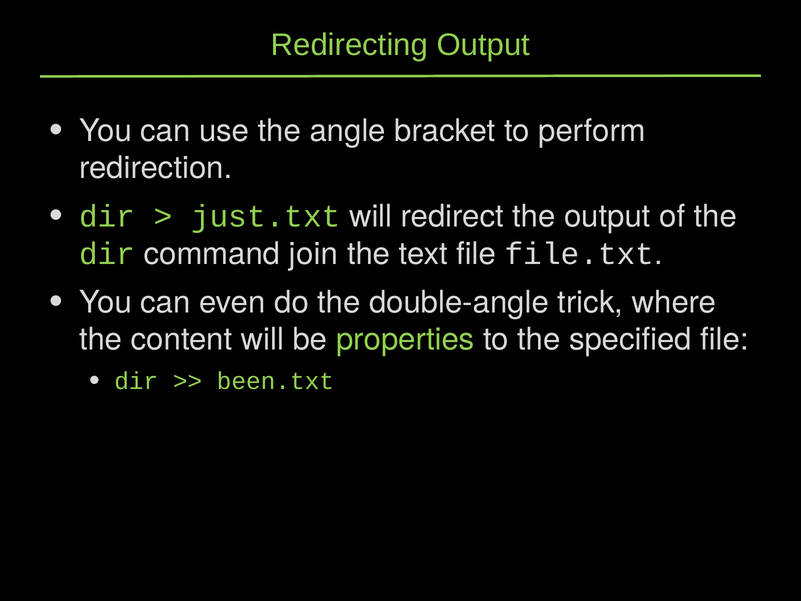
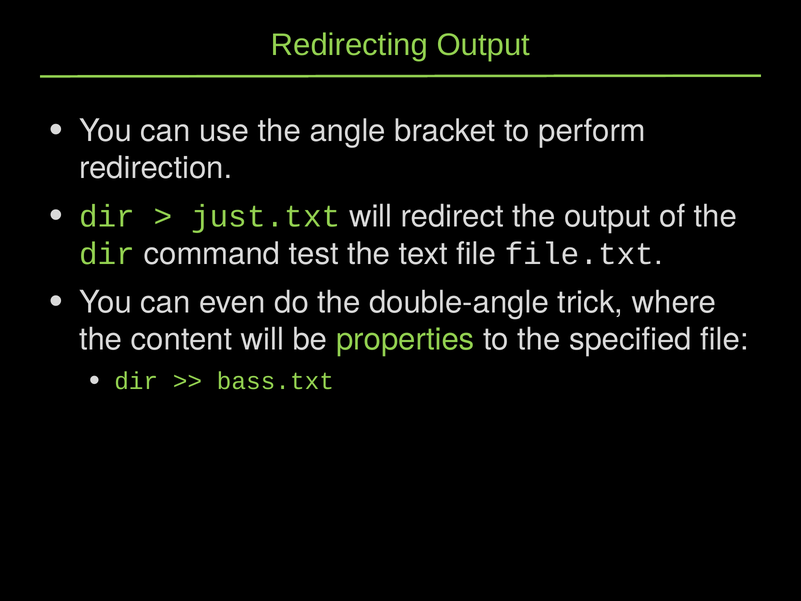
join: join -> test
been.txt: been.txt -> bass.txt
